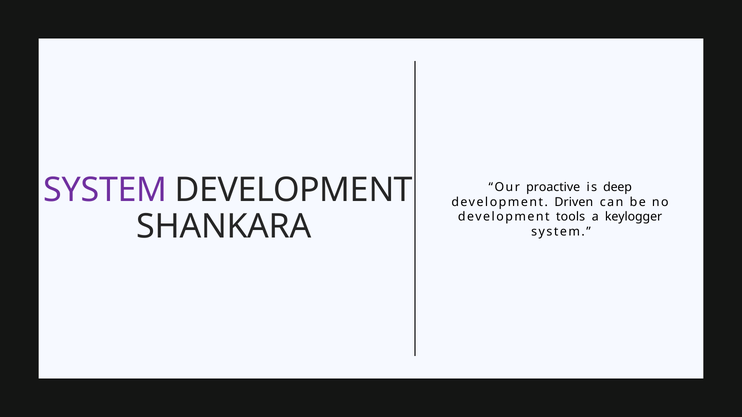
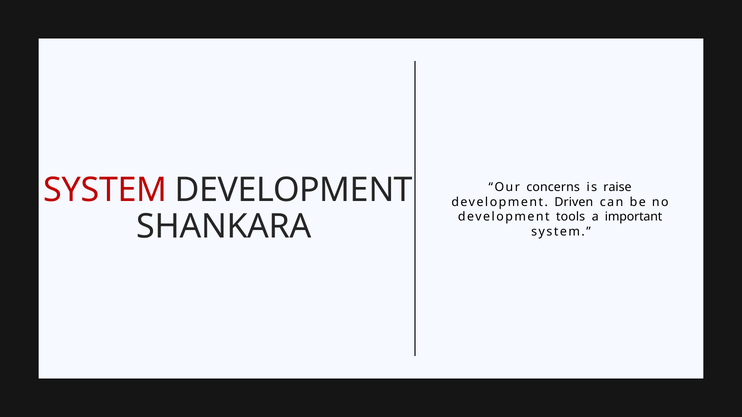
SYSTEM at (105, 190) colour: purple -> red
proactive: proactive -> concerns
deep: deep -> raise
keylogger: keylogger -> important
